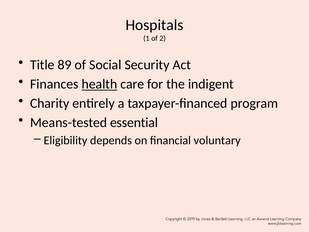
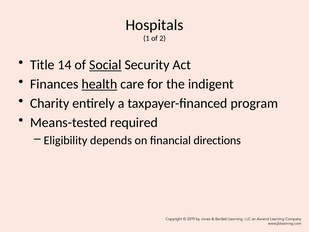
89: 89 -> 14
Social underline: none -> present
essential: essential -> required
voluntary: voluntary -> directions
